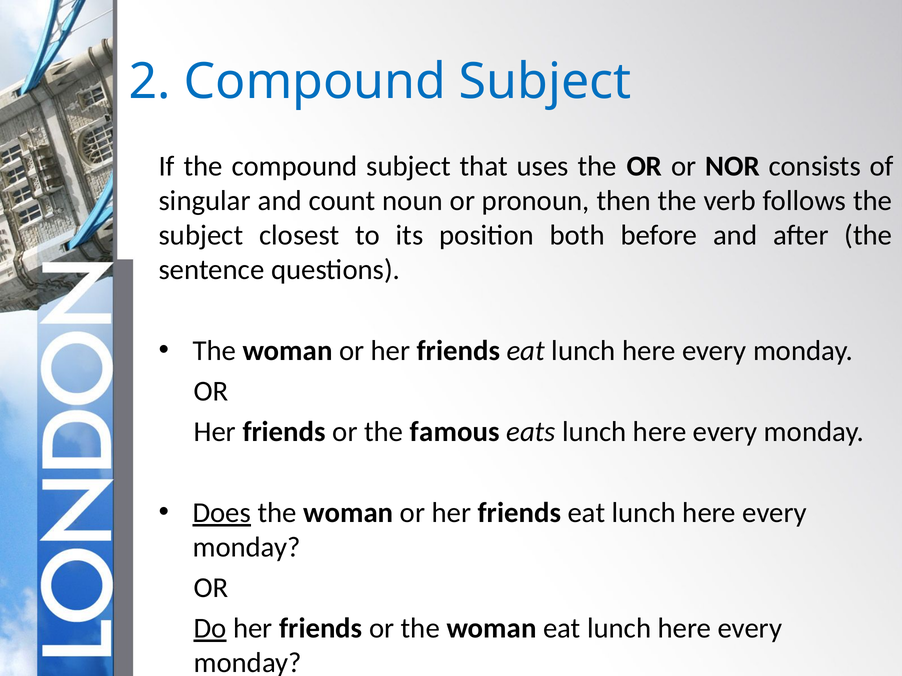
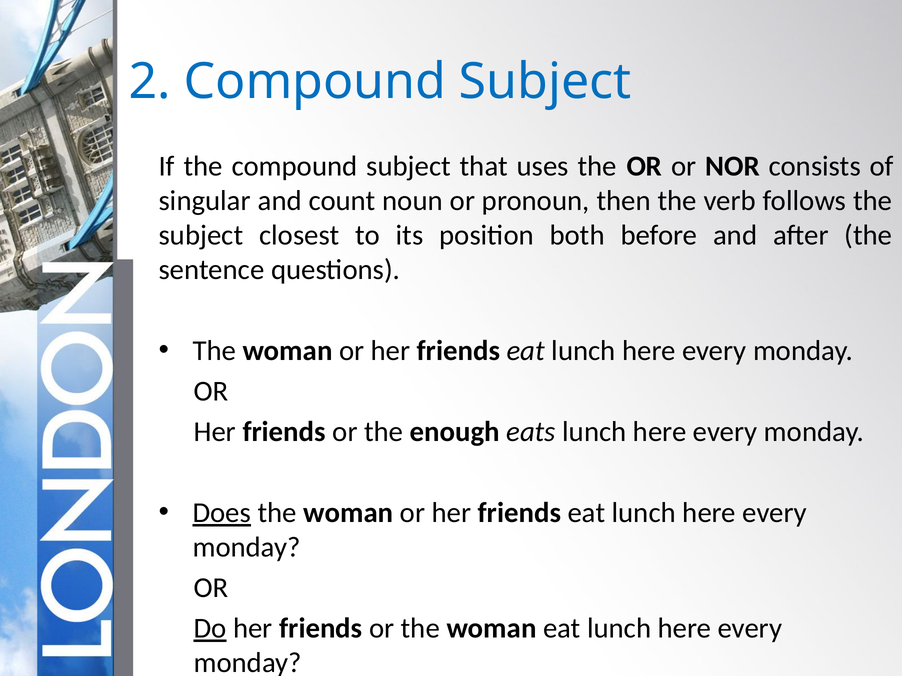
famous: famous -> enough
